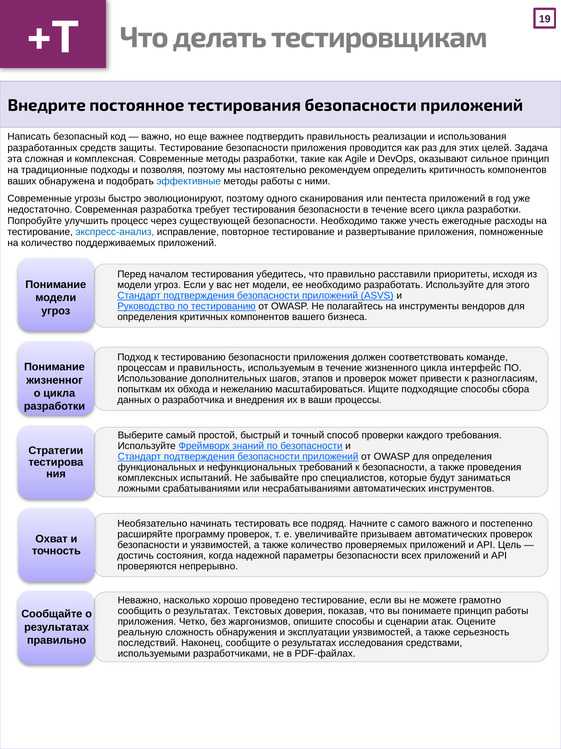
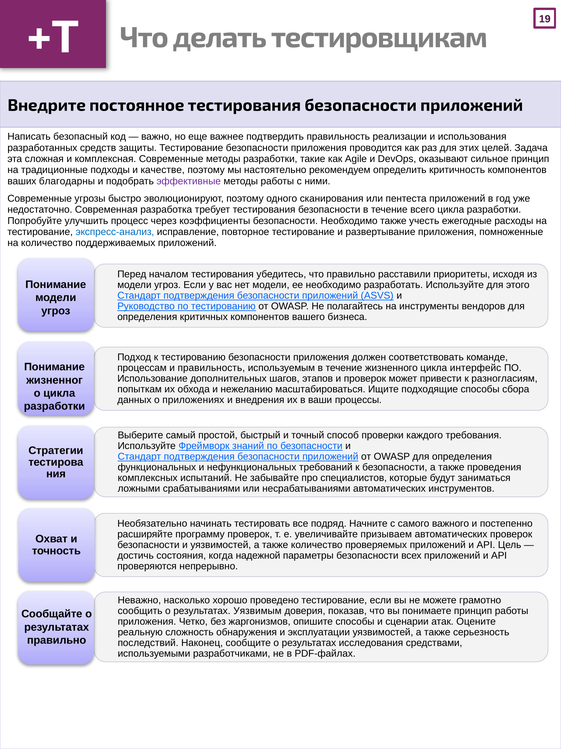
позволяя: позволяя -> качестве
обнаружена: обнаружена -> благодарны
эффективные colour: blue -> purple
существующей: существующей -> коэффициенты
разработчика: разработчика -> приложениях
Текстовых: Текстовых -> Уязвимым
